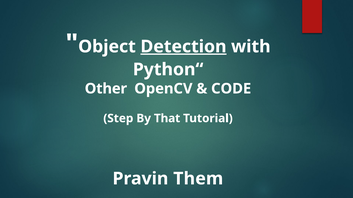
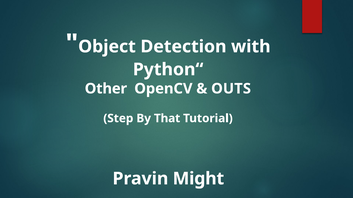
Detection underline: present -> none
CODE: CODE -> OUTS
Them: Them -> Might
